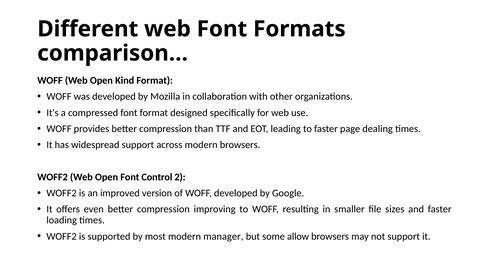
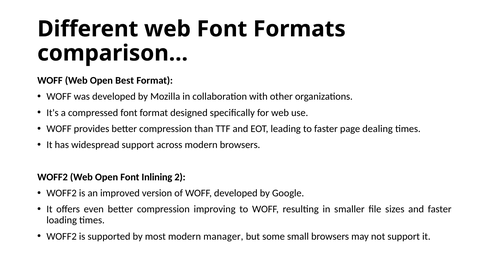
Kind: Kind -> Best
Control: Control -> Inlining
allow: allow -> small
